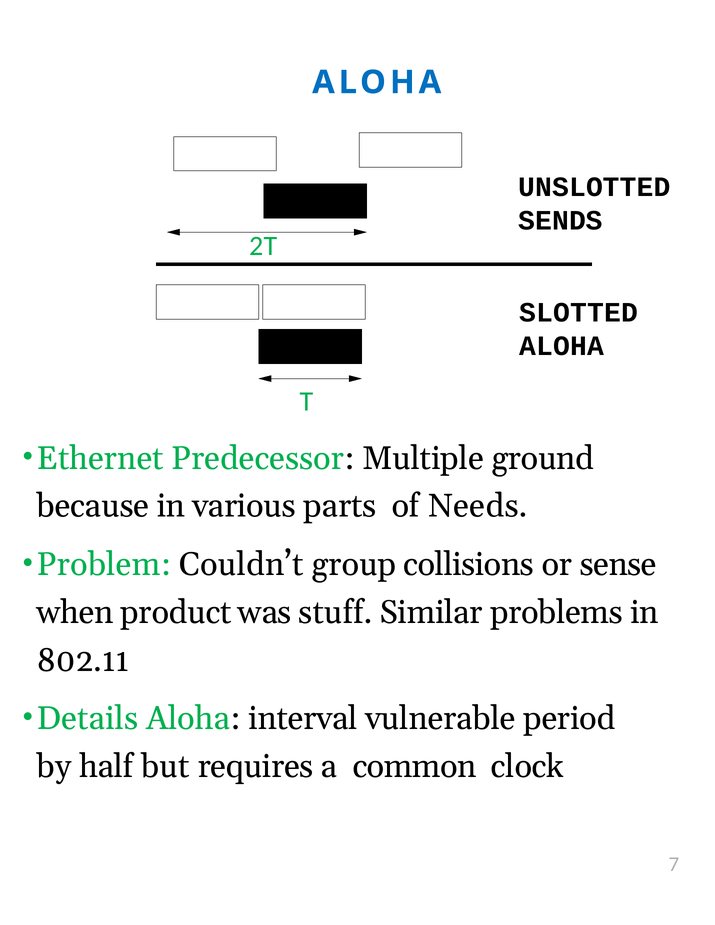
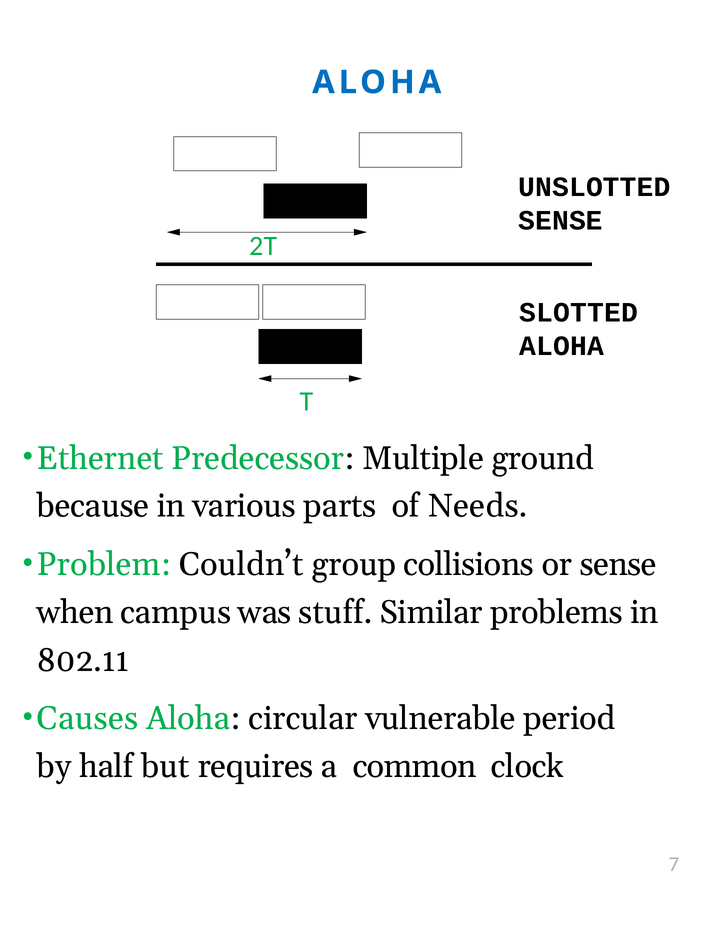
SENDS at (561, 221): SENDS -> SENSE
product: product -> campus
Details: Details -> Causes
interval: interval -> circular
